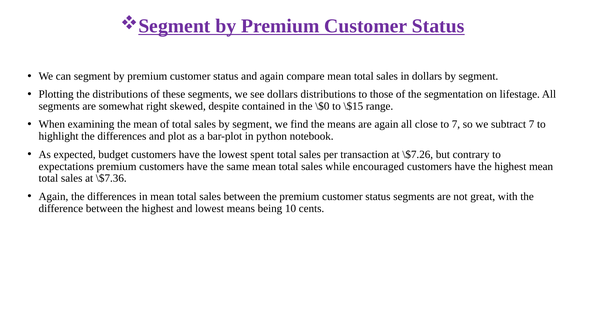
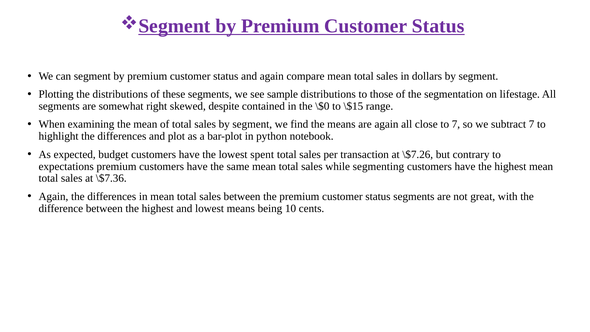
see dollars: dollars -> sample
encouraged: encouraged -> segmenting
